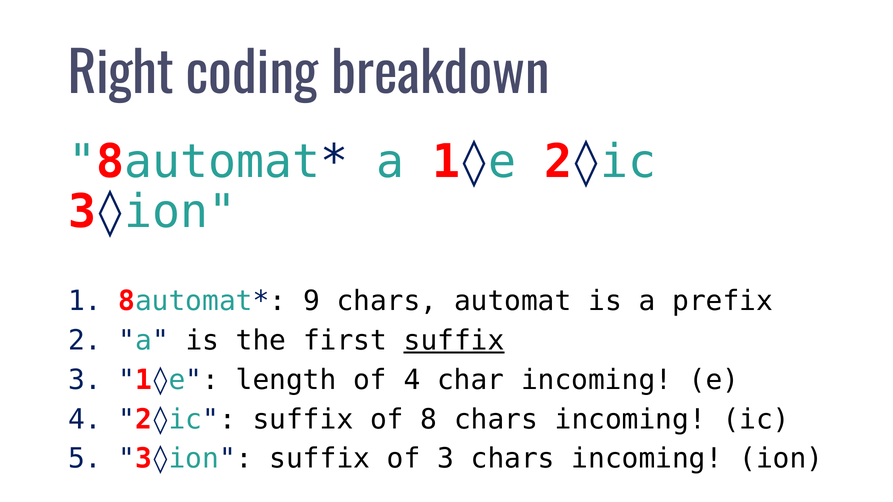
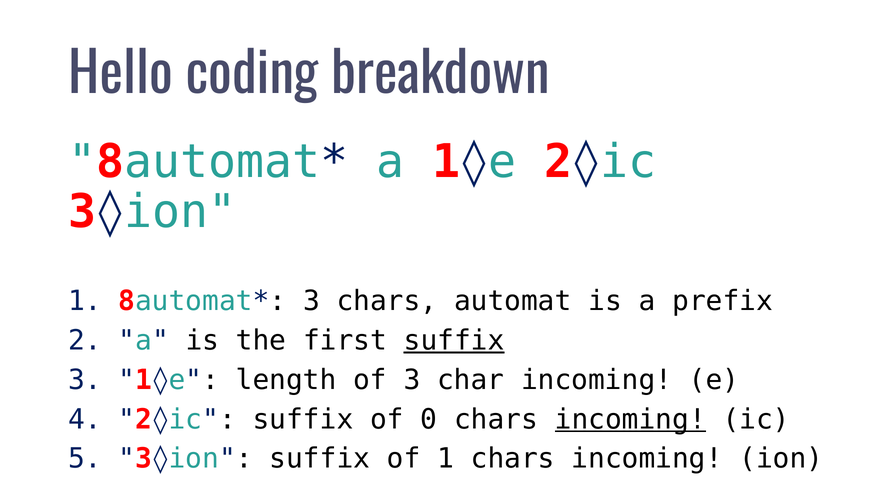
Right: Right -> Hello
9 at (311, 301): 9 -> 3
of 4: 4 -> 3
8: 8 -> 0
incoming at (630, 420) underline: none -> present
of 3: 3 -> 1
